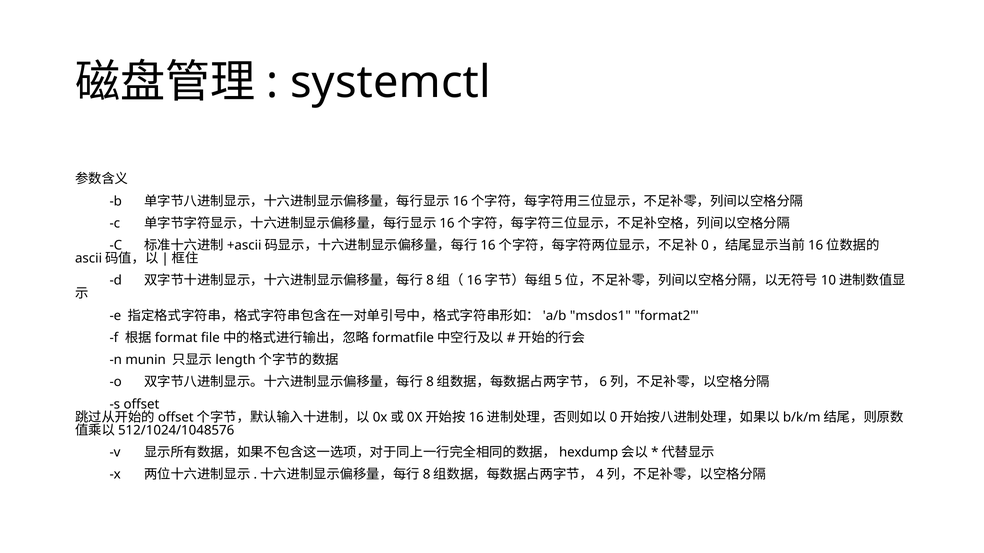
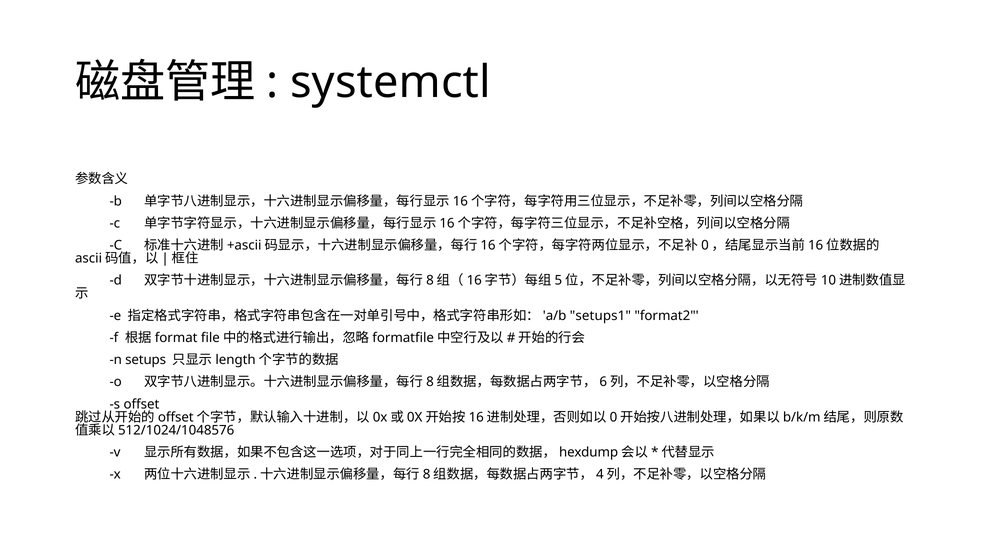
msdos1: msdos1 -> setups1
munin: munin -> setups
